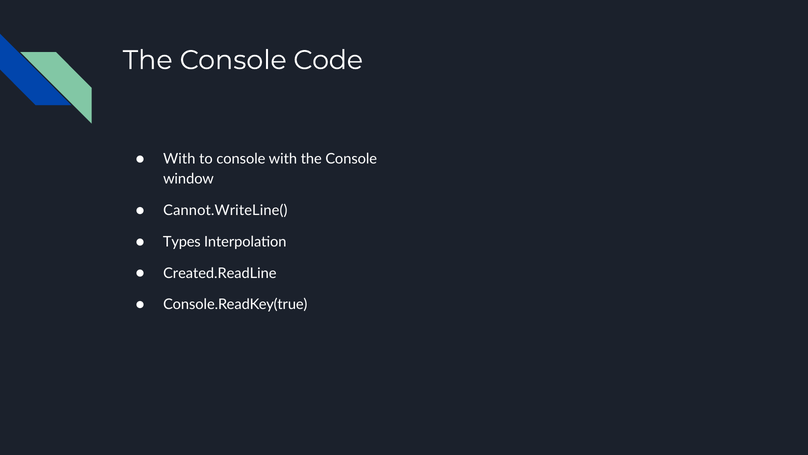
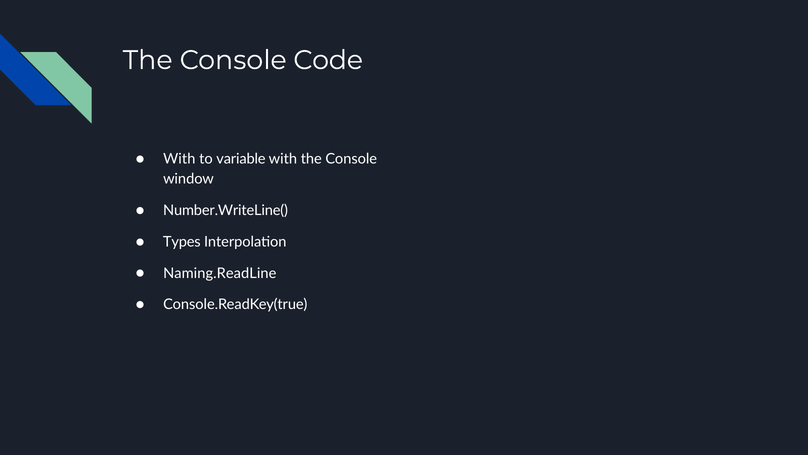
to console: console -> variable
Cannot.WriteLine(: Cannot.WriteLine( -> Number.WriteLine(
Created.ReadLine: Created.ReadLine -> Naming.ReadLine
